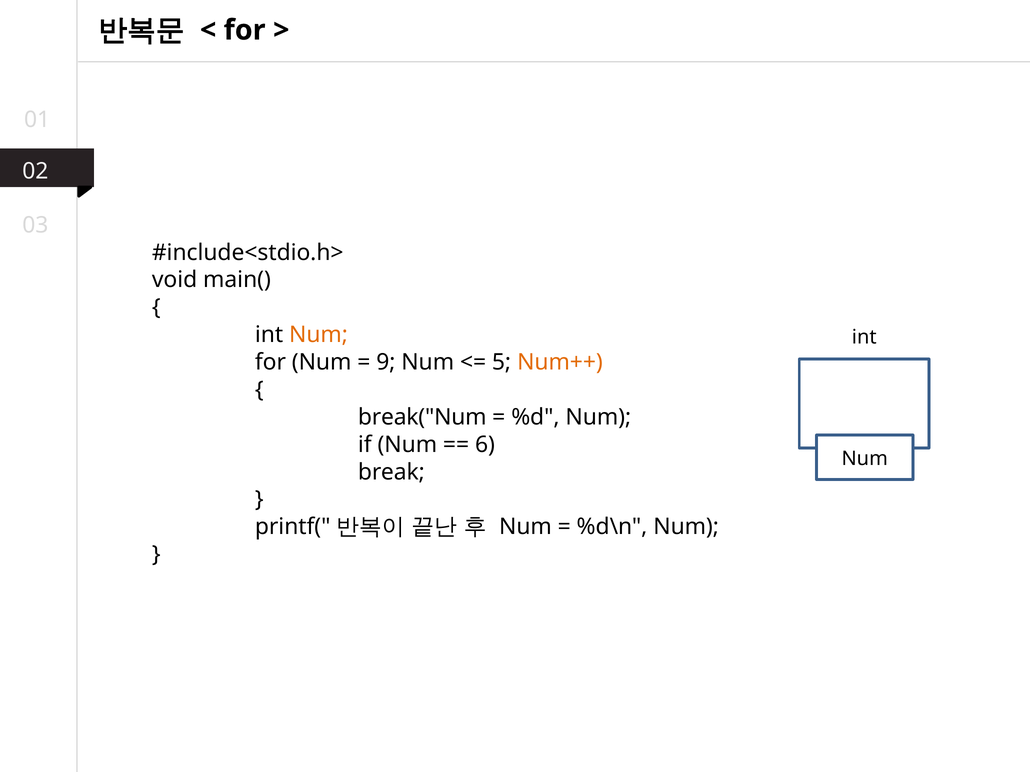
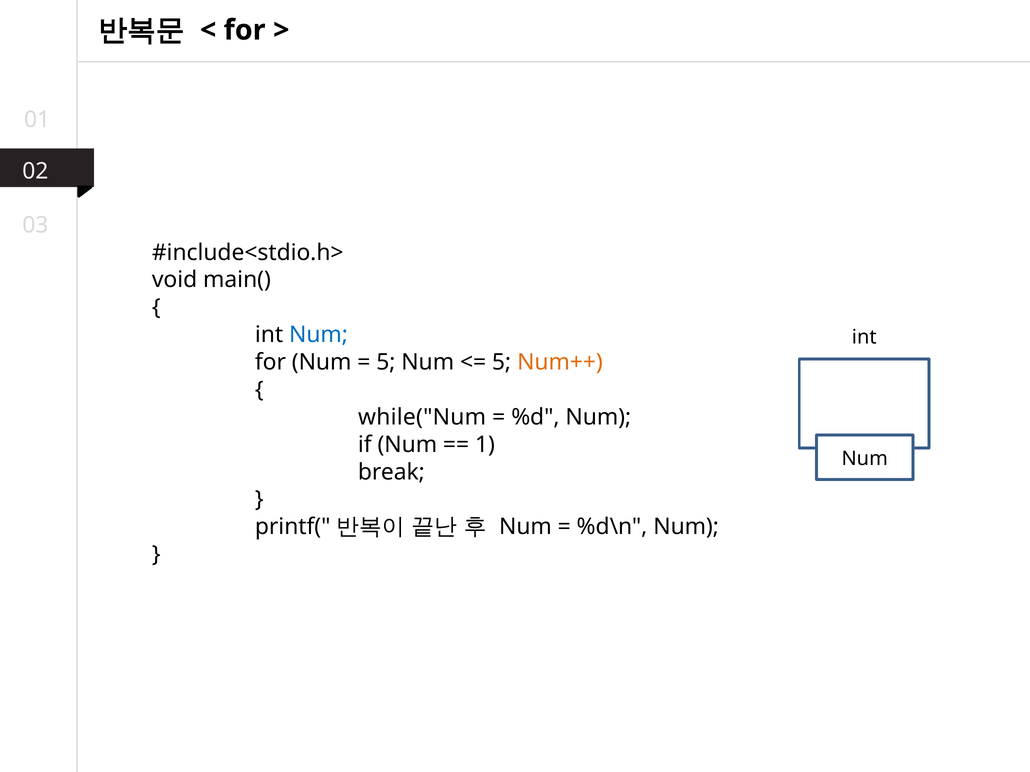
Num at (319, 335) colour: orange -> blue
9 at (386, 362): 9 -> 5
break("Num: break("Num -> while("Num
6: 6 -> 1
